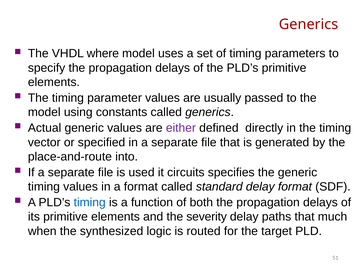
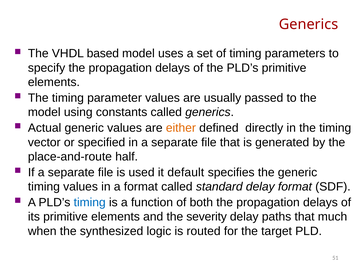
where: where -> based
either colour: purple -> orange
into: into -> half
circuits: circuits -> default
